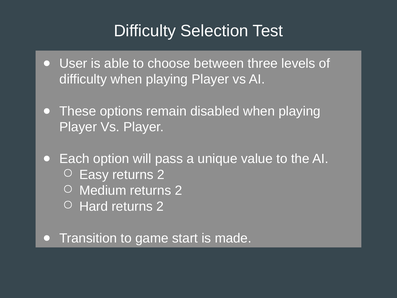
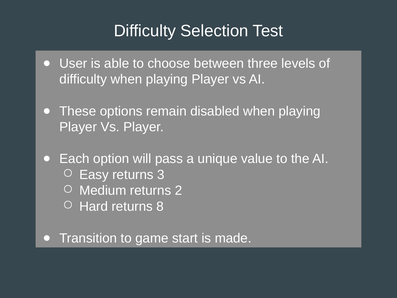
Easy returns 2: 2 -> 3
Hard returns 2: 2 -> 8
